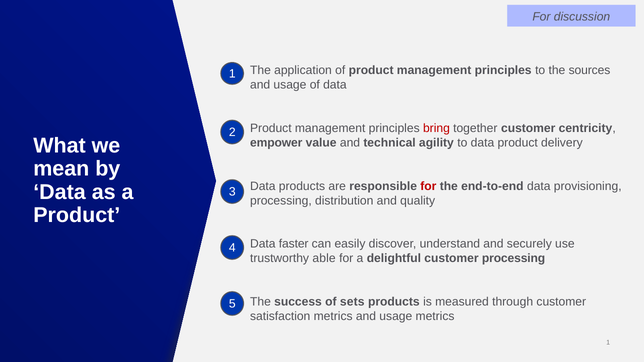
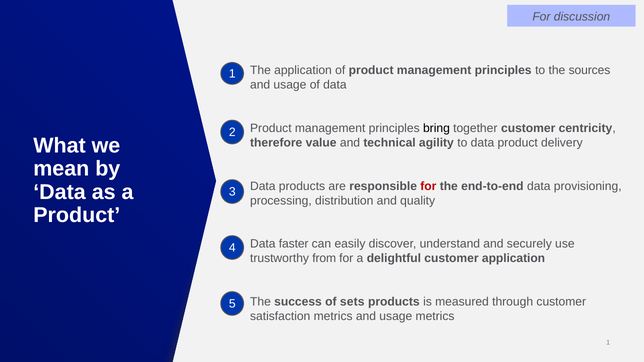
bring colour: red -> black
empower: empower -> therefore
able: able -> from
customer processing: processing -> application
